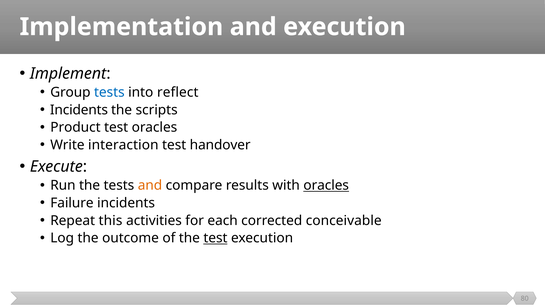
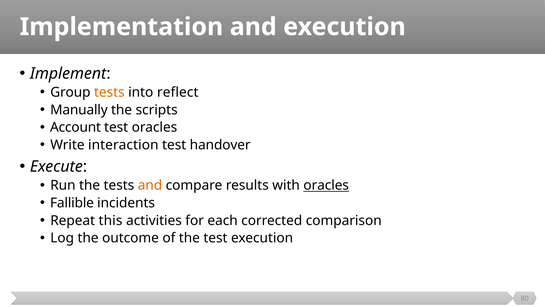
tests at (109, 92) colour: blue -> orange
Incidents at (79, 110): Incidents -> Manually
Product: Product -> Account
Failure: Failure -> Fallible
conceivable: conceivable -> comparison
test at (215, 238) underline: present -> none
